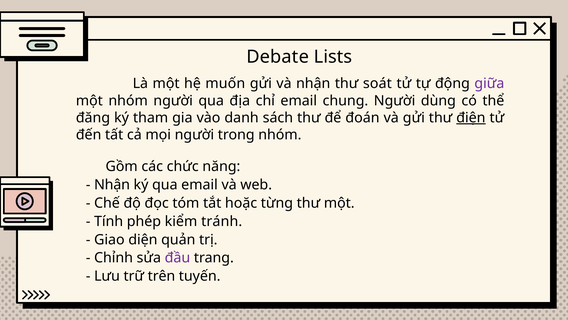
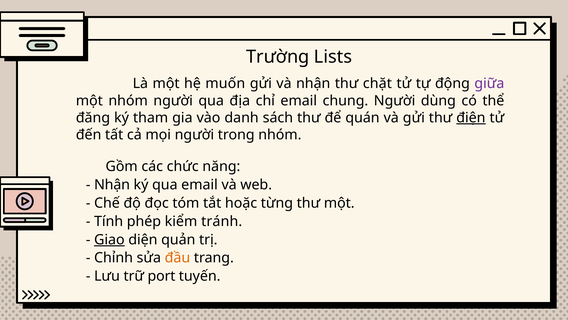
Debate: Debate -> Trường
soát: soát -> chặt
đoán: đoán -> quán
Giao underline: none -> present
đầu colour: purple -> orange
trên: trên -> port
